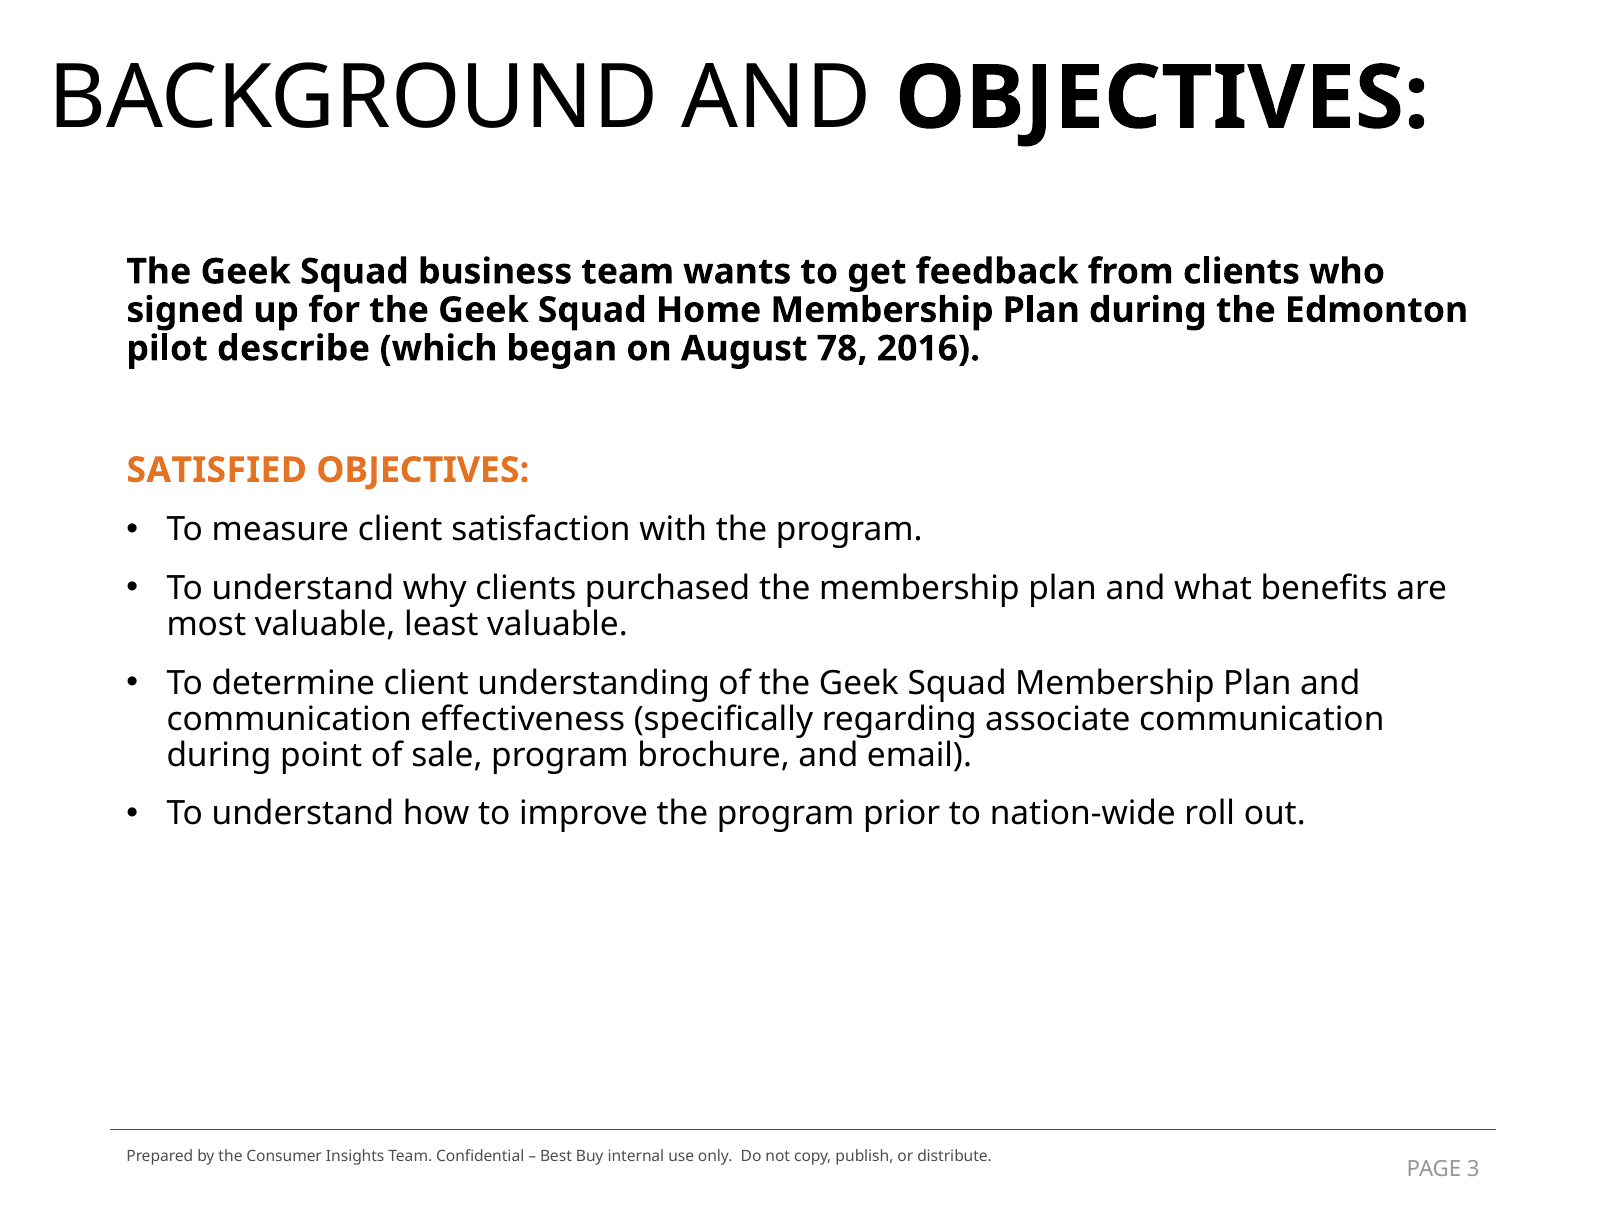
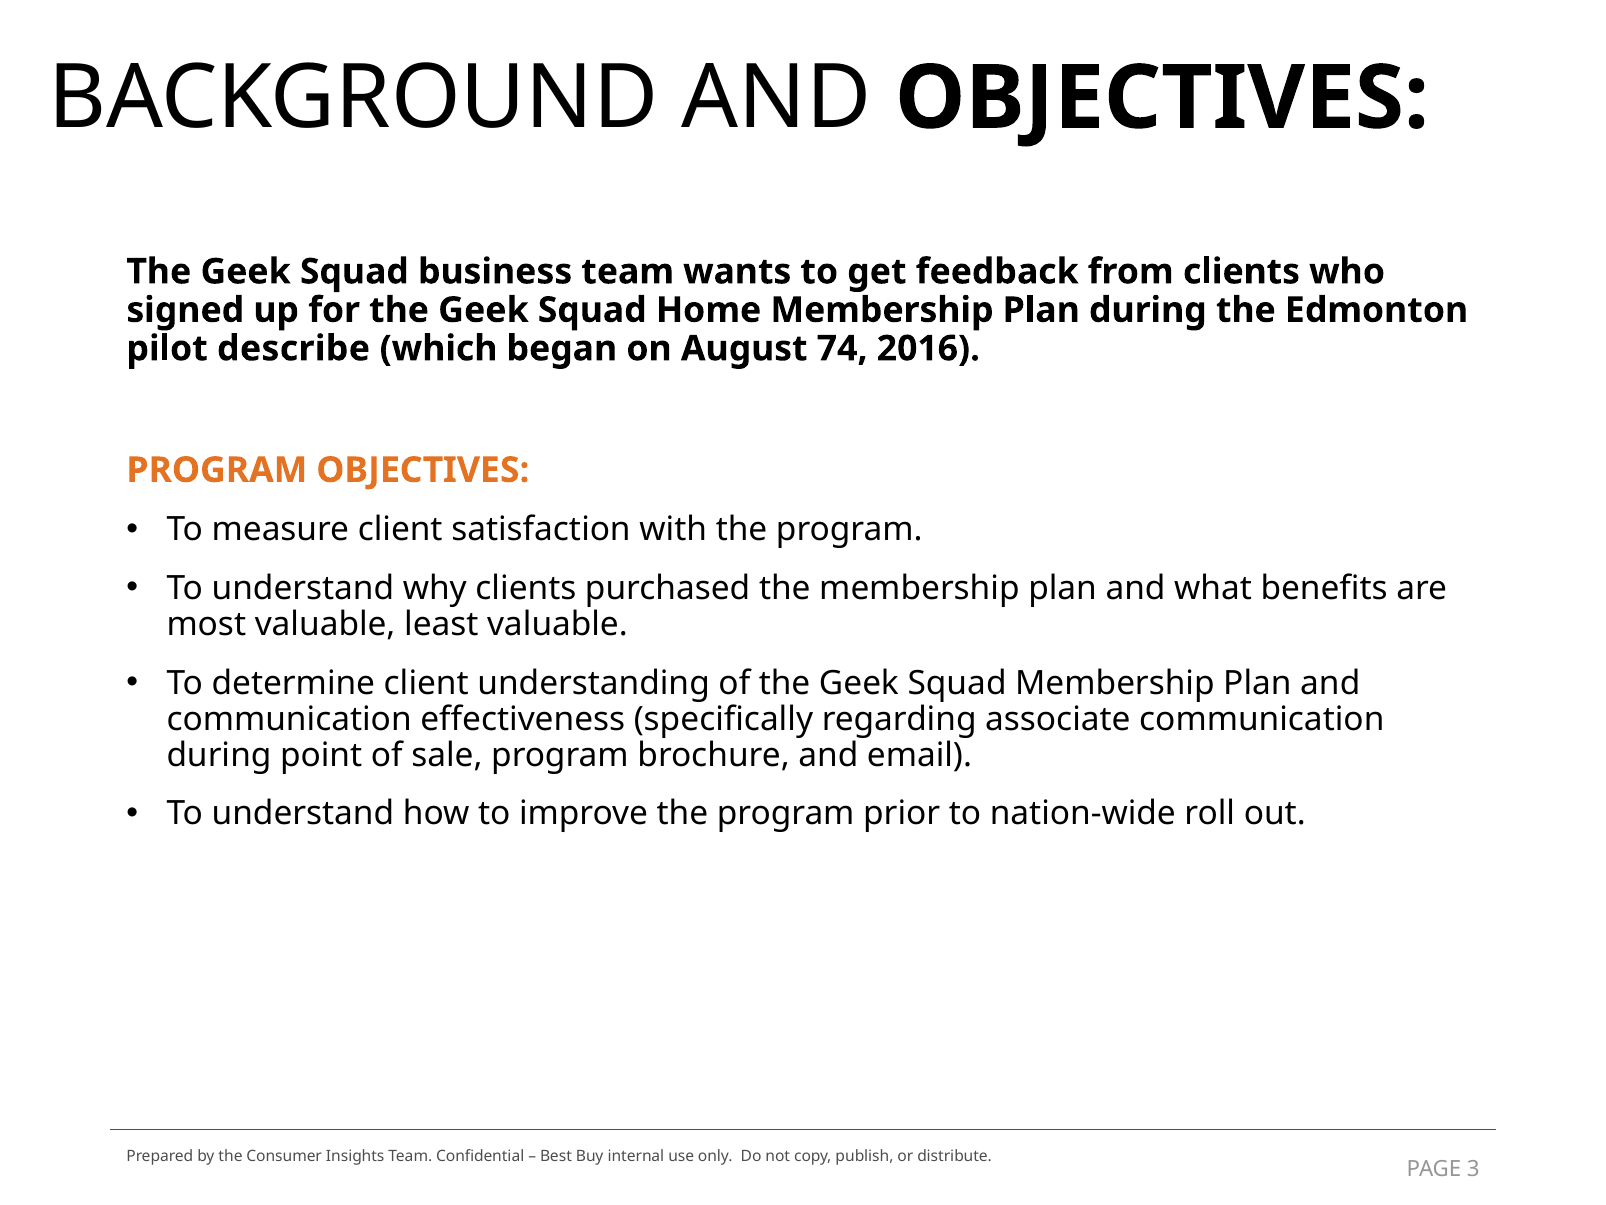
78: 78 -> 74
SATISFIED at (217, 470): SATISFIED -> PROGRAM
